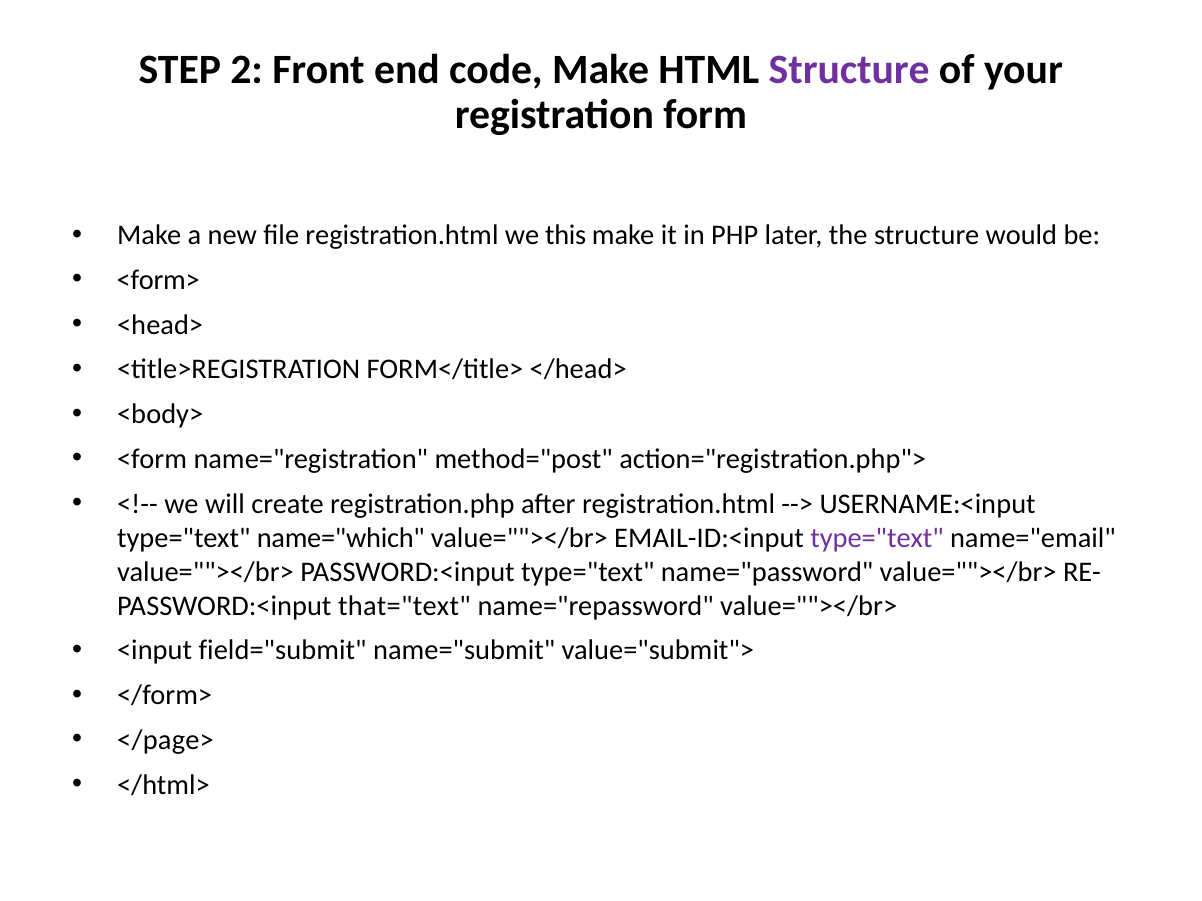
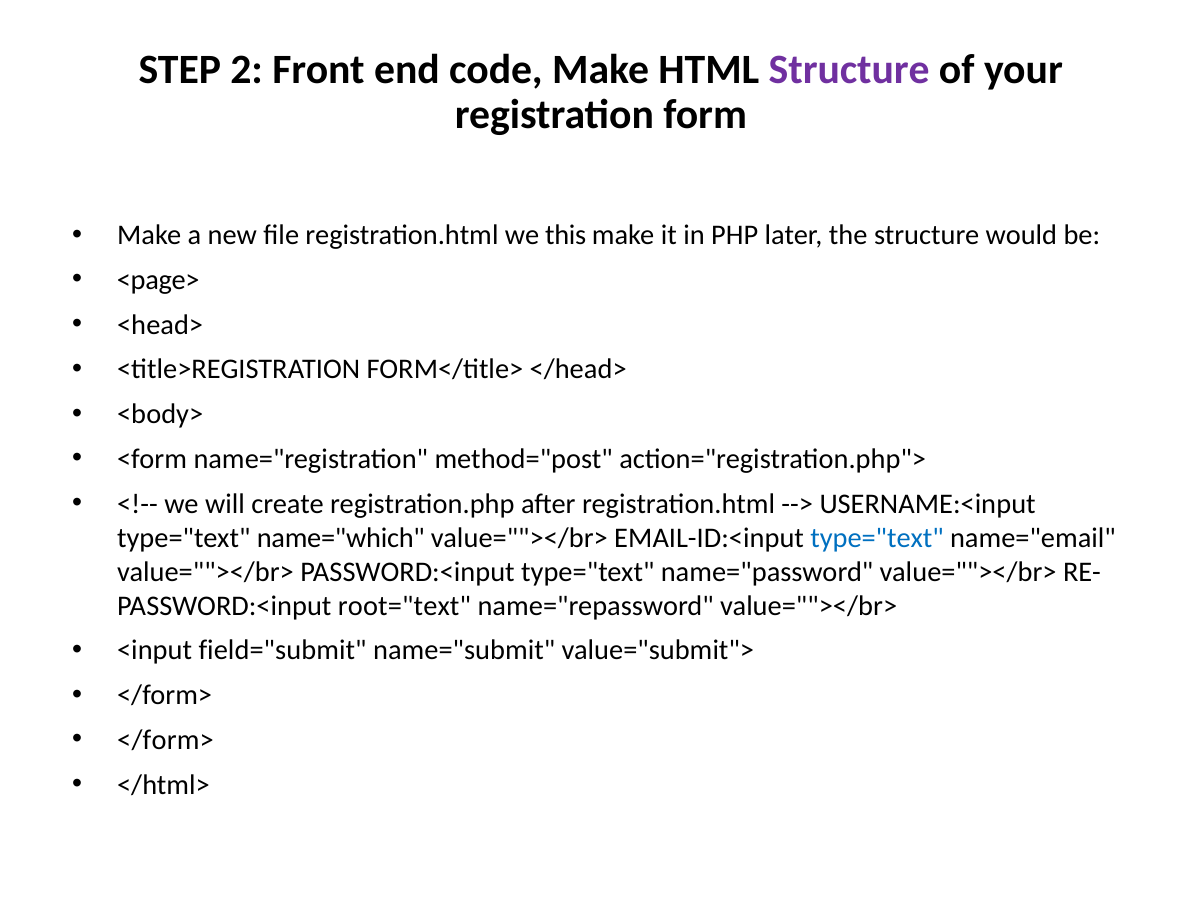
<form>: <form> -> <page>
type="text at (877, 538) colour: purple -> blue
that="text: that="text -> root="text
</page> at (166, 741): </page> -> </form>
